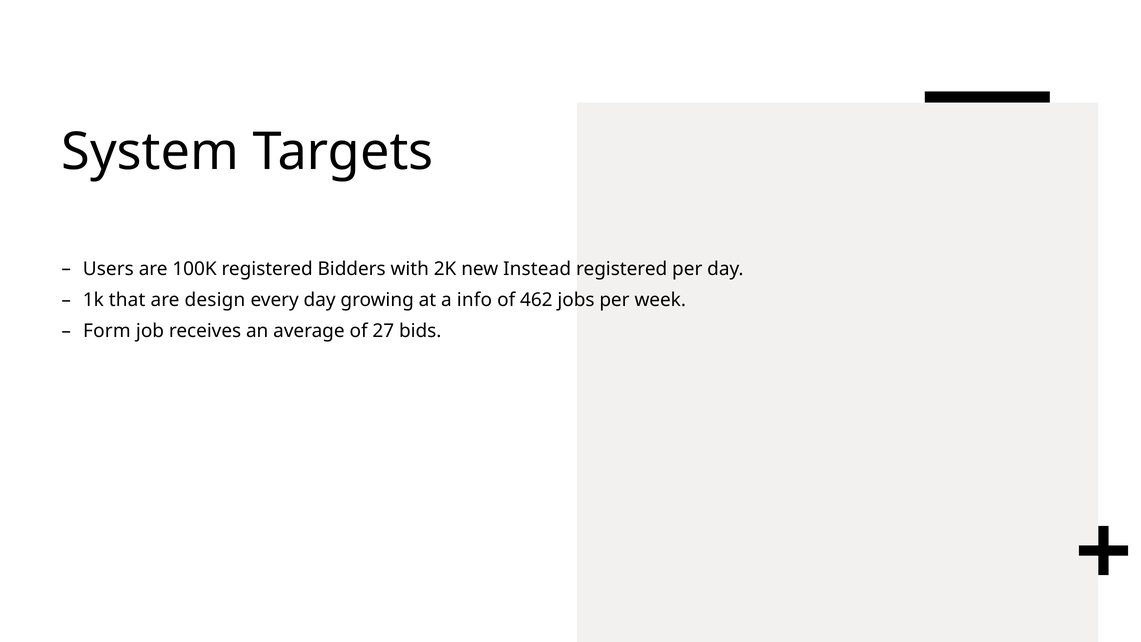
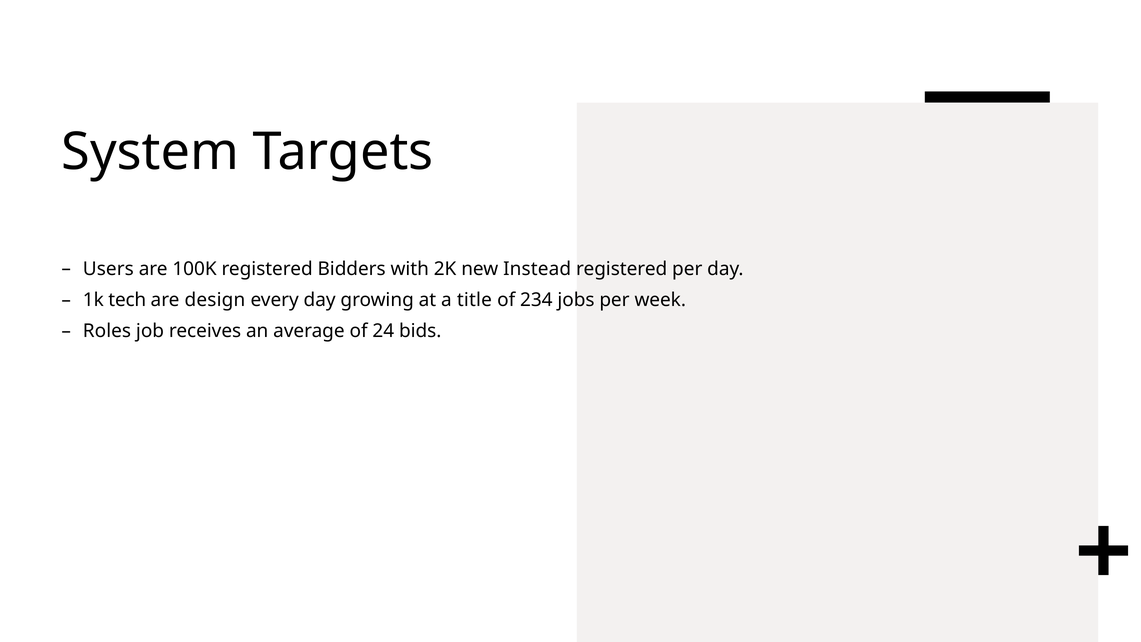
that: that -> tech
info: info -> title
462: 462 -> 234
Form: Form -> Roles
27: 27 -> 24
